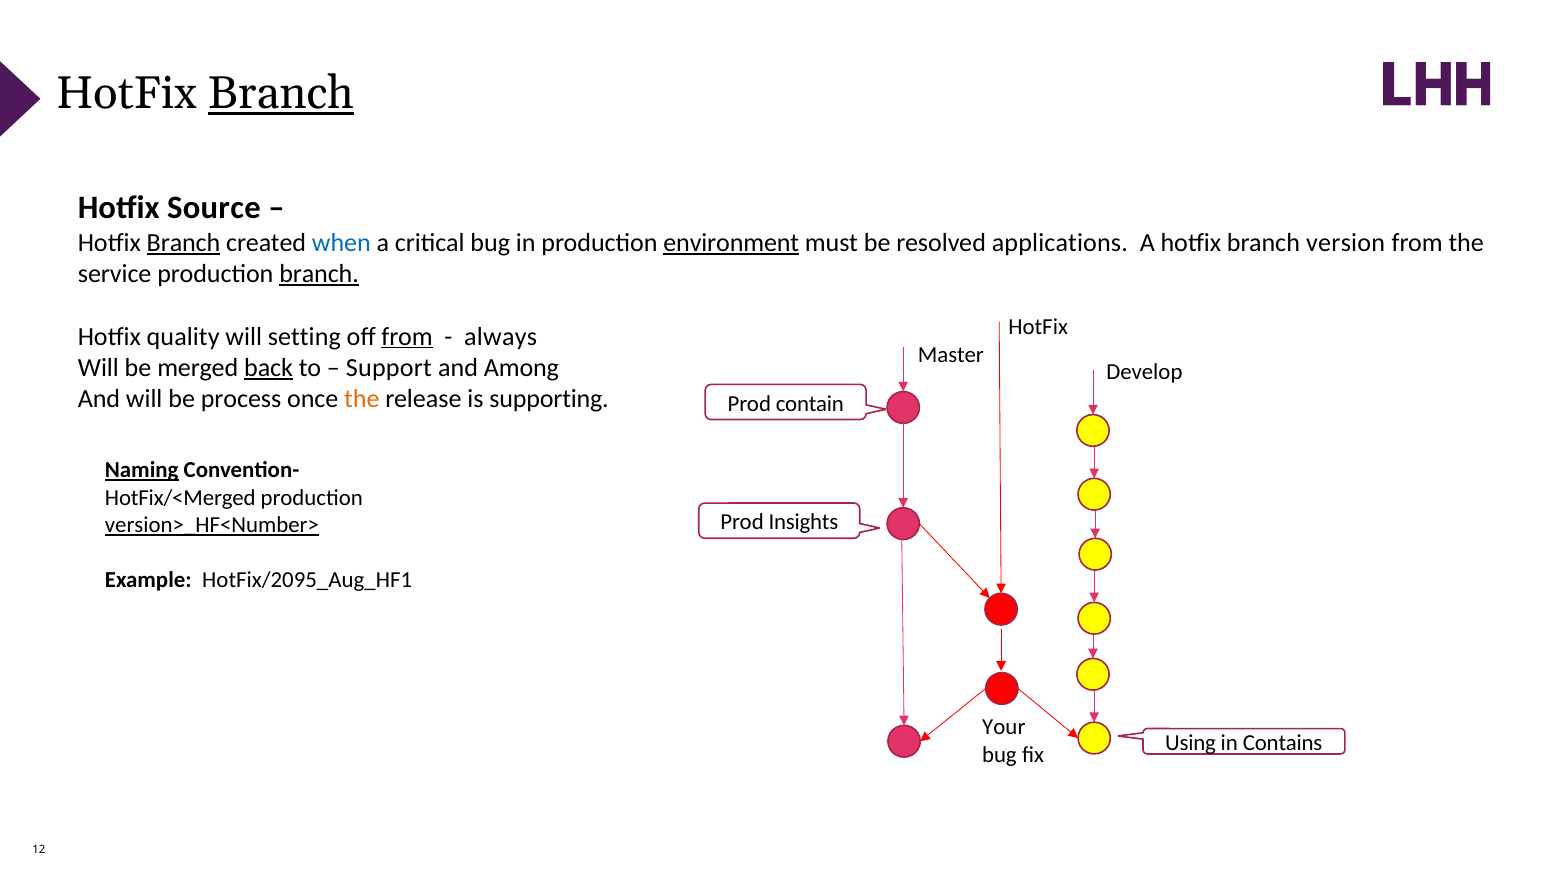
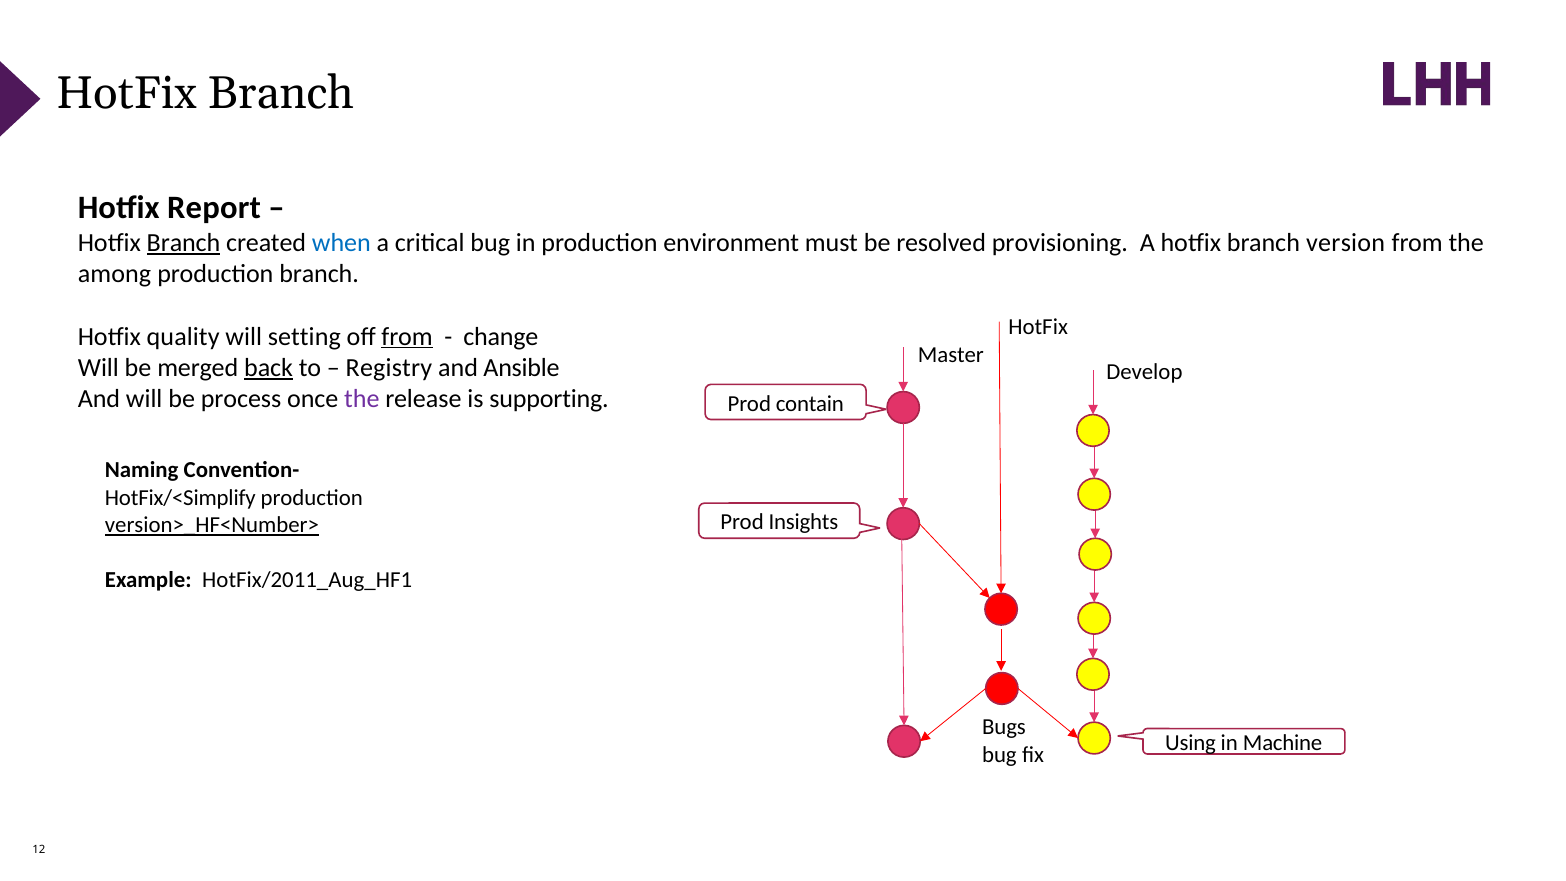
Branch at (281, 94) underline: present -> none
Source: Source -> Report
environment underline: present -> none
applications: applications -> provisioning
service: service -> among
branch at (319, 274) underline: present -> none
always: always -> change
Support: Support -> Registry
Among: Among -> Ansible
the at (362, 399) colour: orange -> purple
Naming underline: present -> none
HotFix/<Merged: HotFix/<Merged -> HotFix/<Simplify
HotFix/2095_Aug_HF1: HotFix/2095_Aug_HF1 -> HotFix/2011_Aug_HF1
Your: Your -> Bugs
Contains: Contains -> Machine
